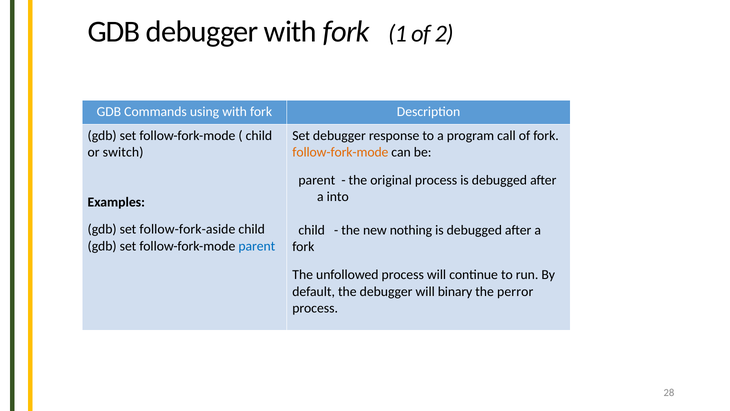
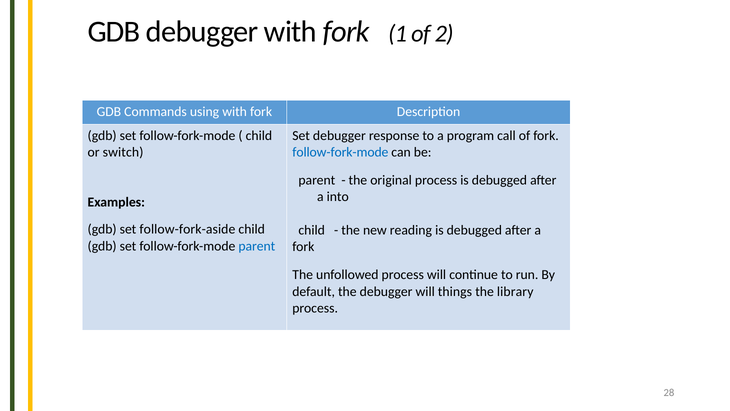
follow-fork-mode at (340, 152) colour: orange -> blue
nothing: nothing -> reading
binary: binary -> things
perror: perror -> library
